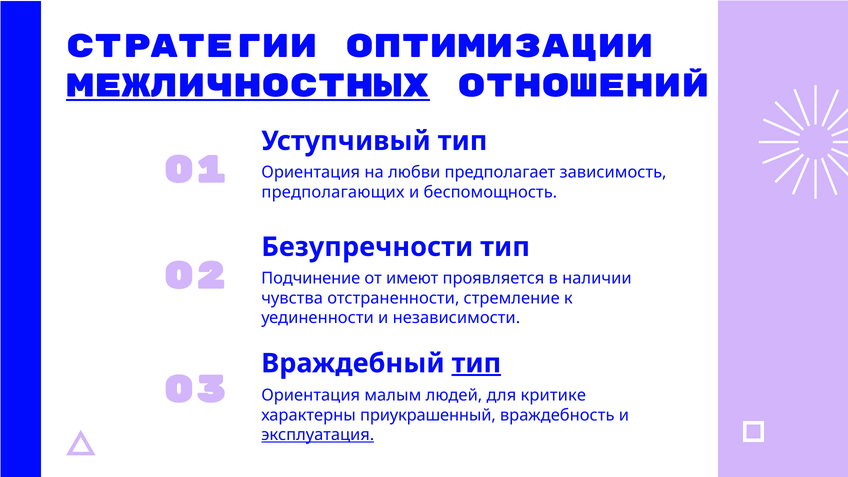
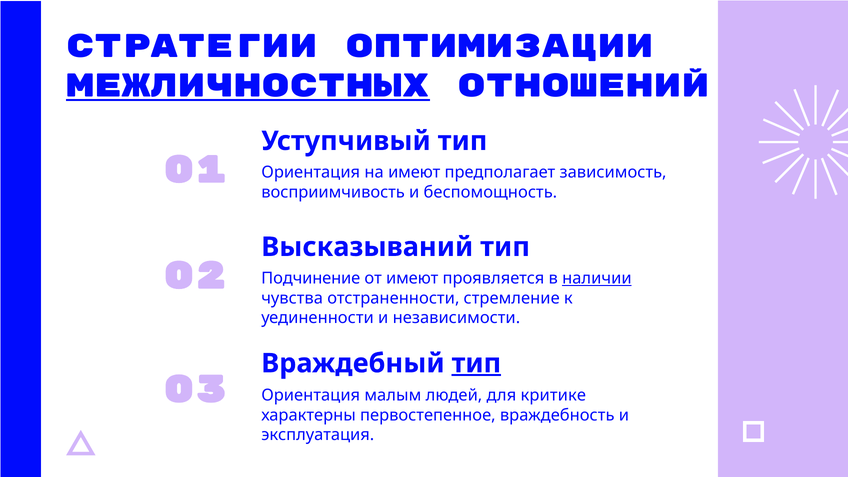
на любви: любви -> имеют
предполагающих: предполагающих -> восприимчивость
Безупречности: Безупречности -> Высказываний
наличии underline: none -> present
приукрашенный: приукрашенный -> первостепенное
эксплуатация underline: present -> none
